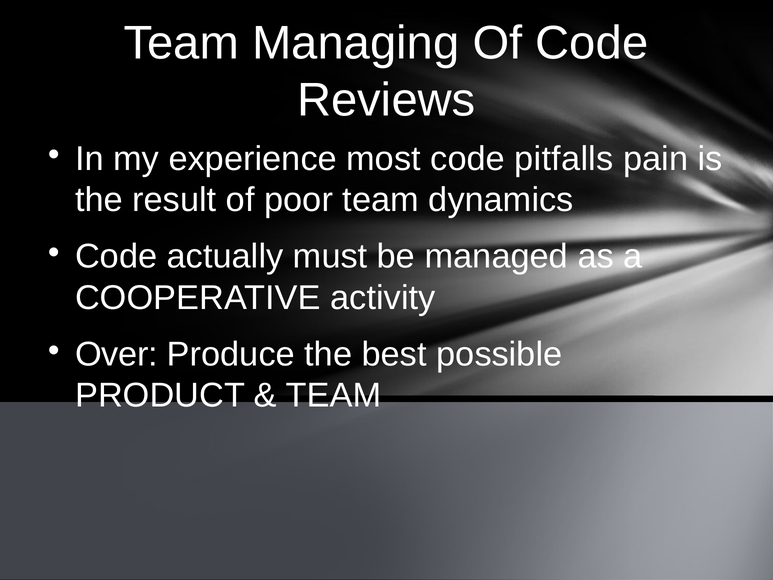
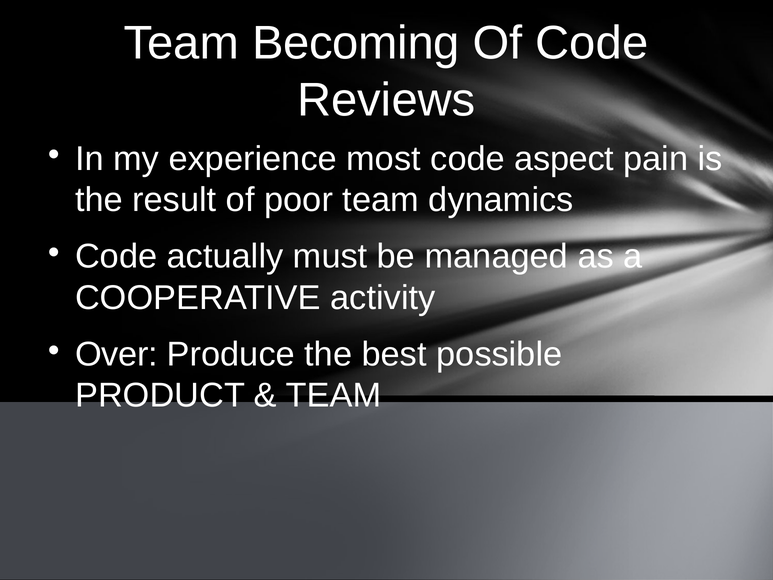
Managing: Managing -> Becoming
pitfalls: pitfalls -> aspect
